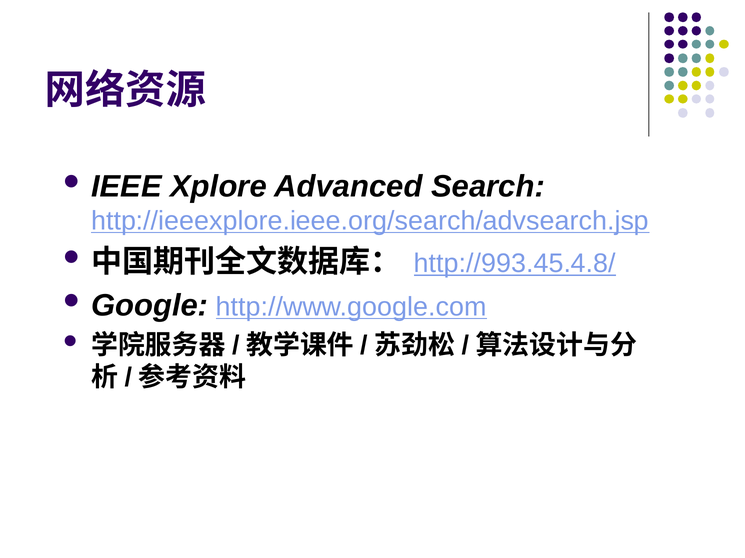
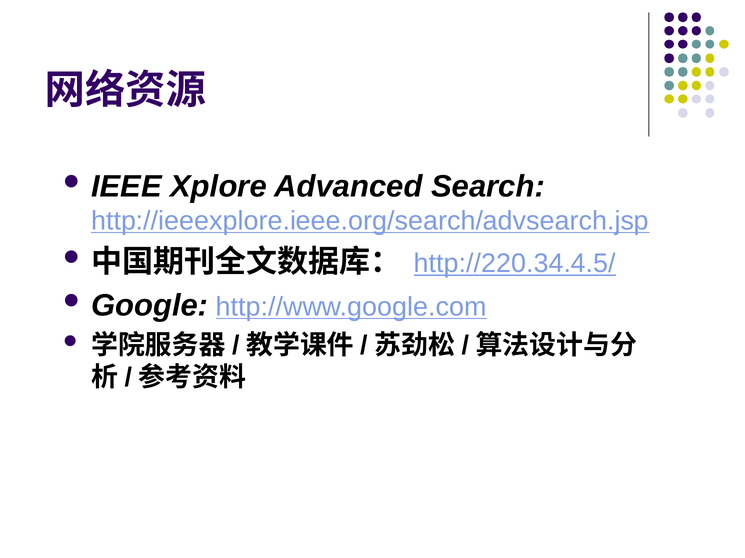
http://993.45.4.8/: http://993.45.4.8/ -> http://220.34.4.5/
